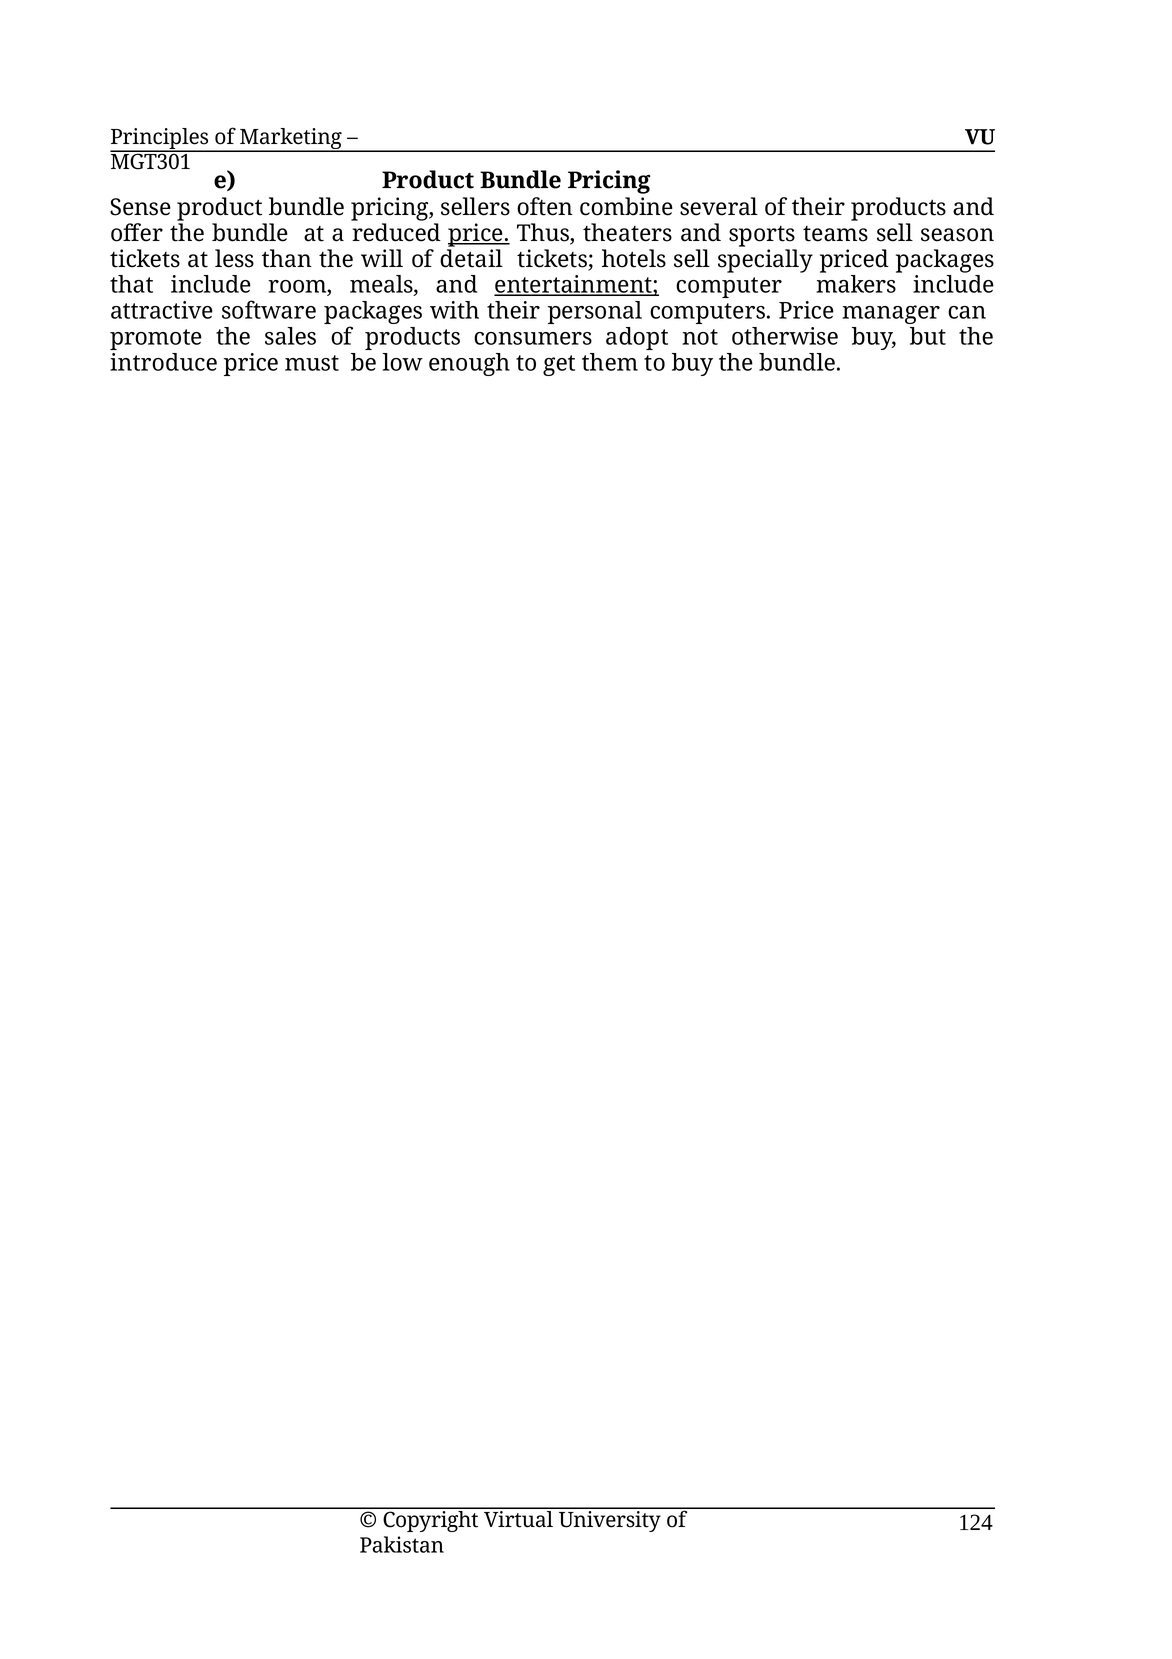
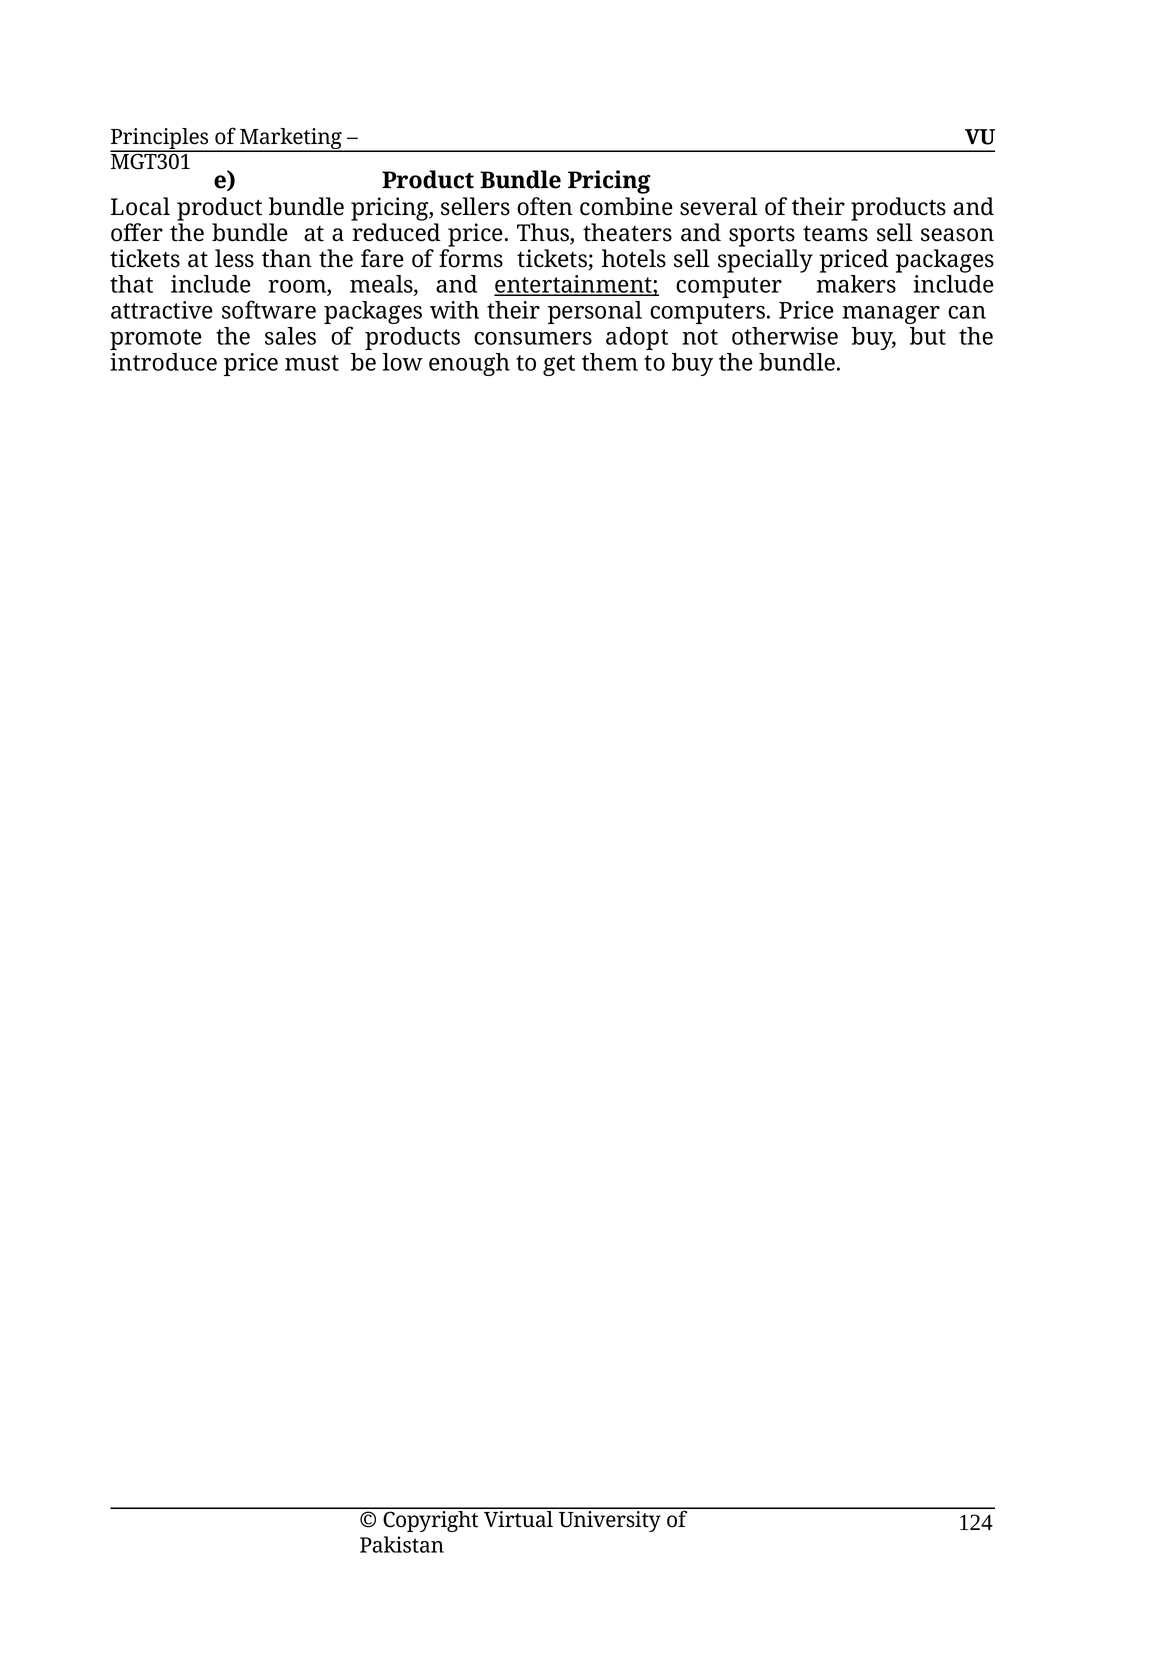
Sense: Sense -> Local
price at (479, 234) underline: present -> none
will: will -> fare
detail: detail -> forms
